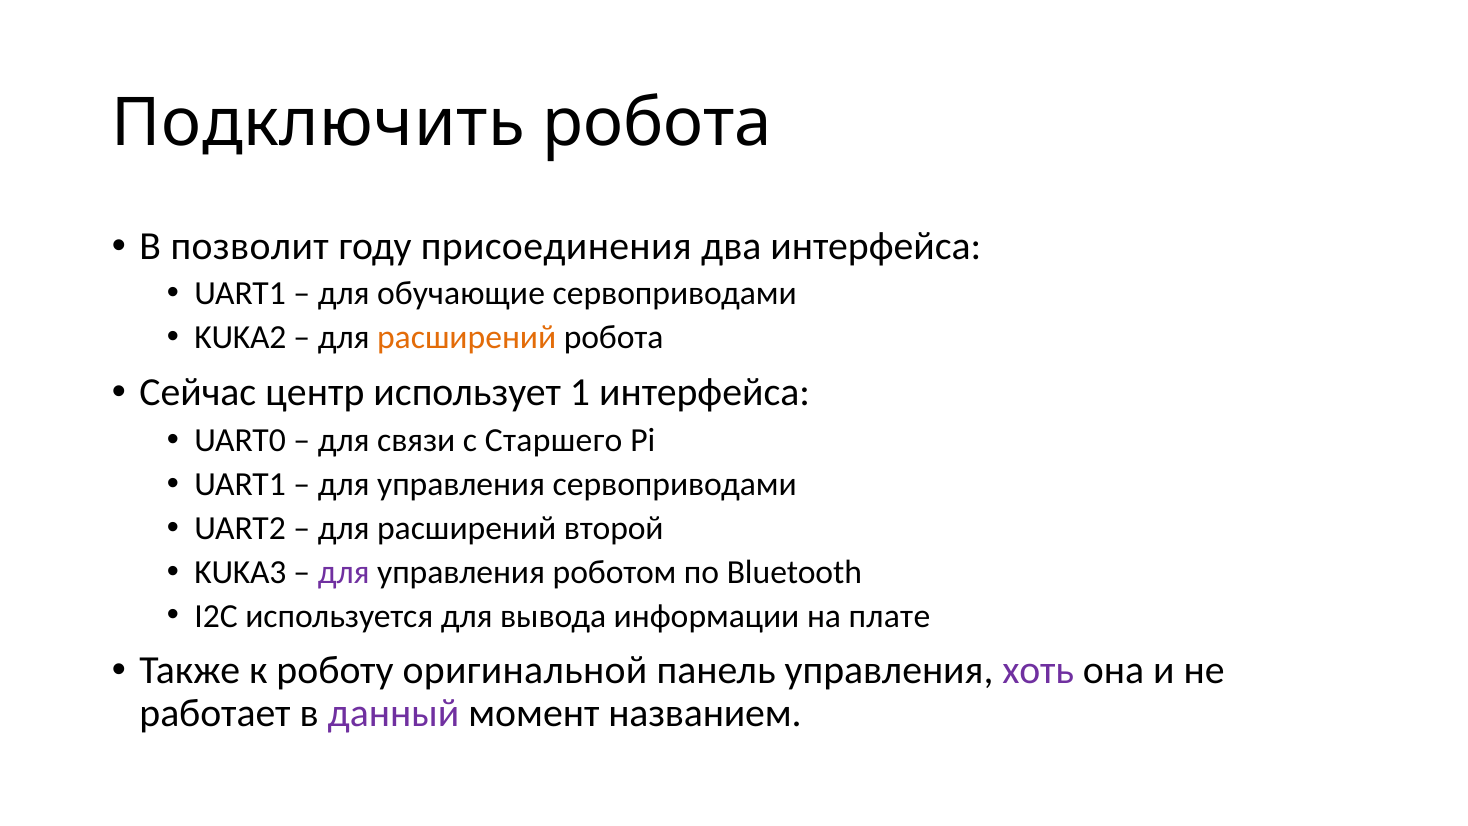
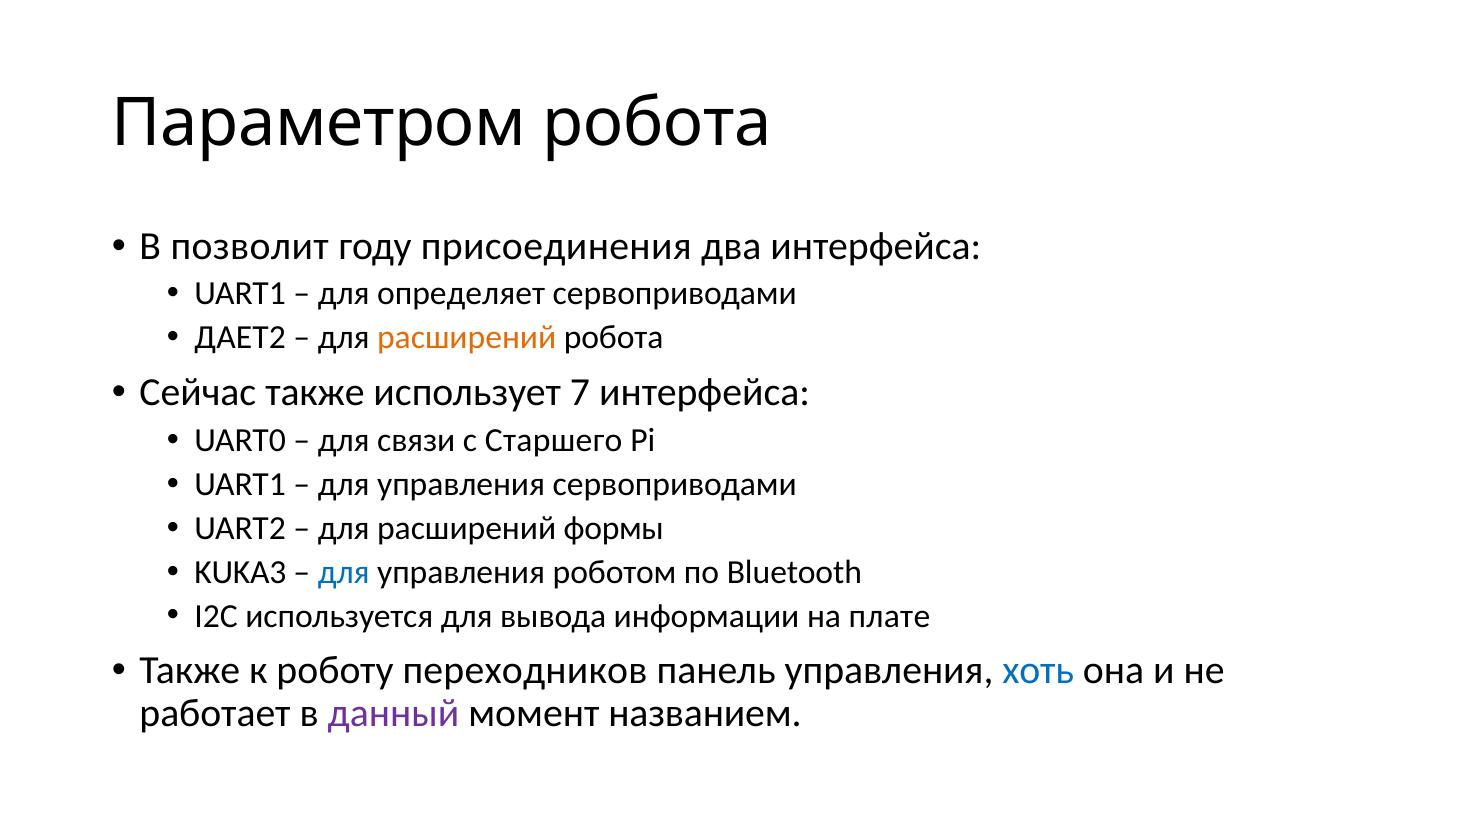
Подключить: Подключить -> Параметром
обучающие: обучающие -> определяет
KUKA2: KUKA2 -> ДАЕТ2
Сейчас центр: центр -> также
1: 1 -> 7
второй: второй -> формы
для at (344, 572) colour: purple -> blue
оригинальной: оригинальной -> переходников
хоть colour: purple -> blue
